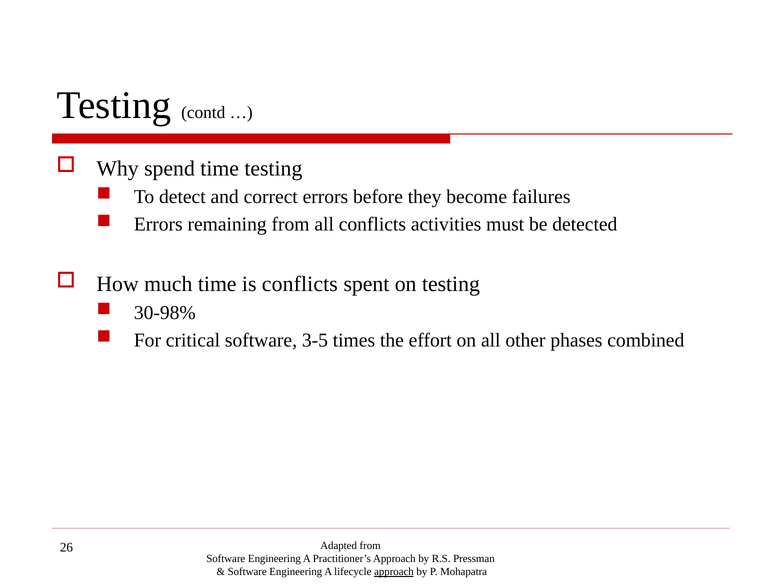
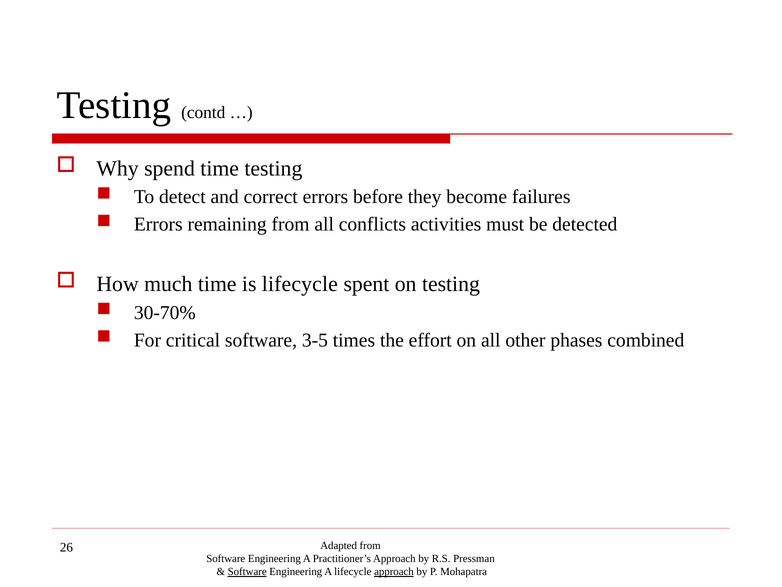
is conflicts: conflicts -> lifecycle
30-98%: 30-98% -> 30-70%
Software at (247, 571) underline: none -> present
